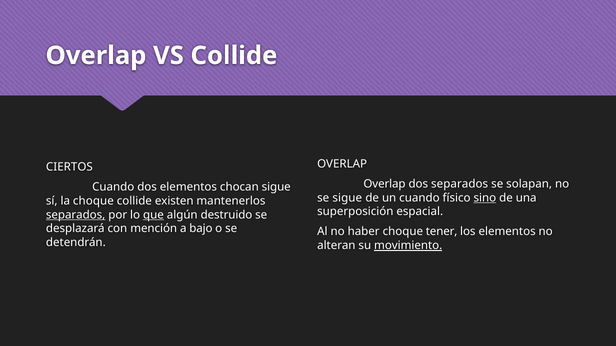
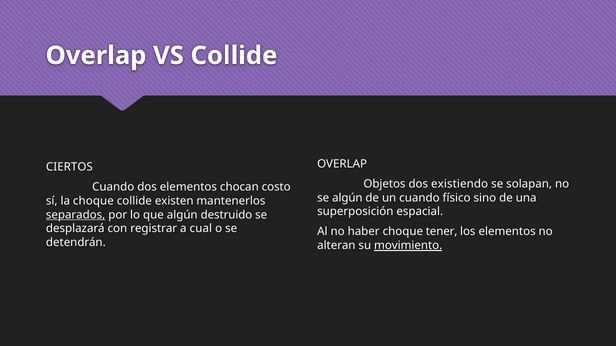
Overlap at (385, 184): Overlap -> Objetos
dos separados: separados -> existiendo
chocan sigue: sigue -> costo
se sigue: sigue -> algún
sino underline: present -> none
que underline: present -> none
mención: mención -> registrar
bajo: bajo -> cual
